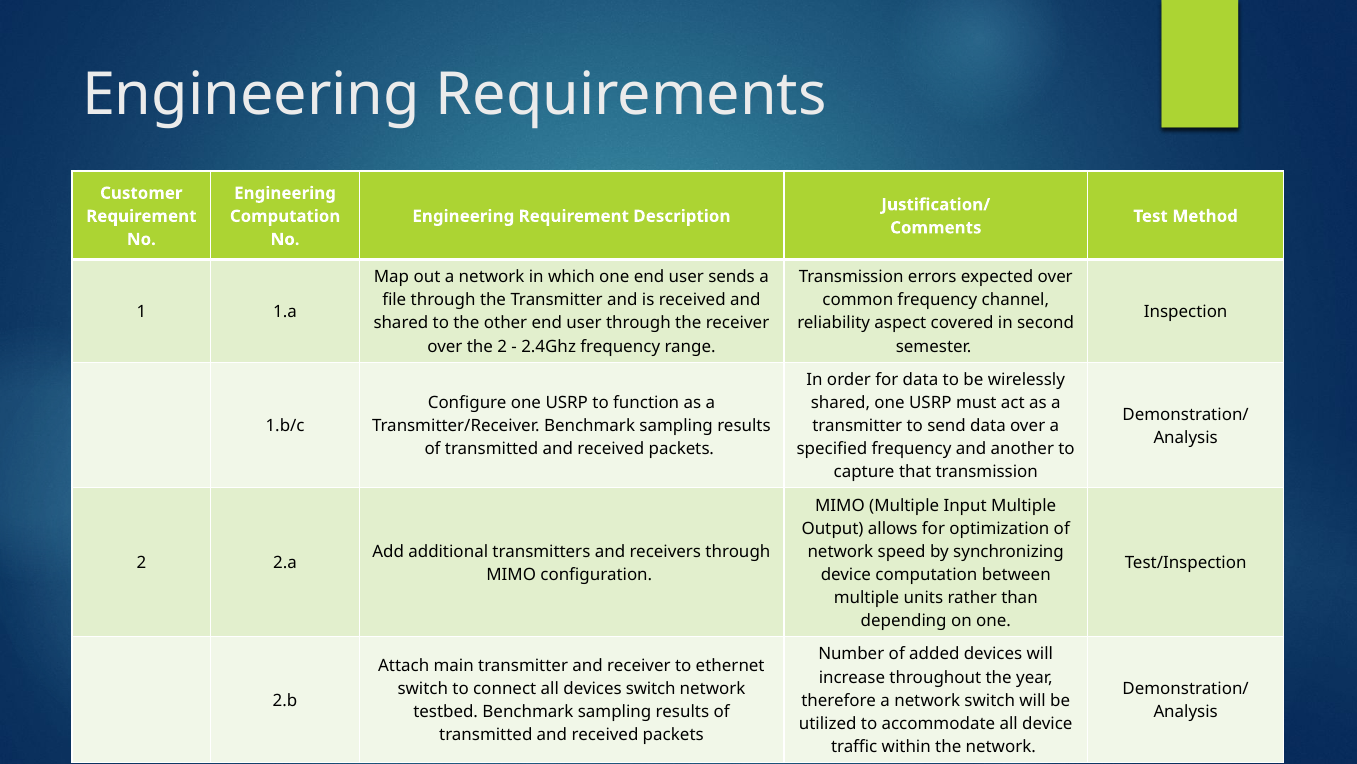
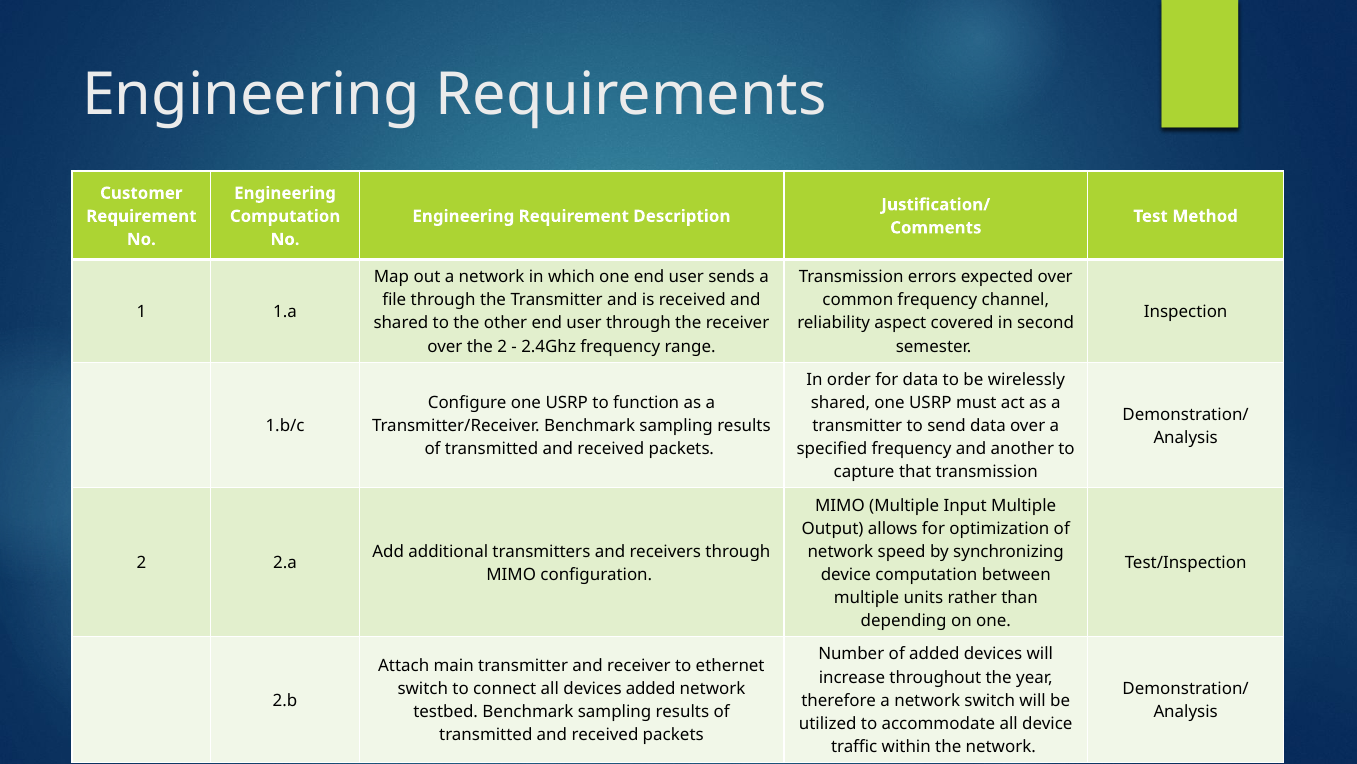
devices switch: switch -> added
